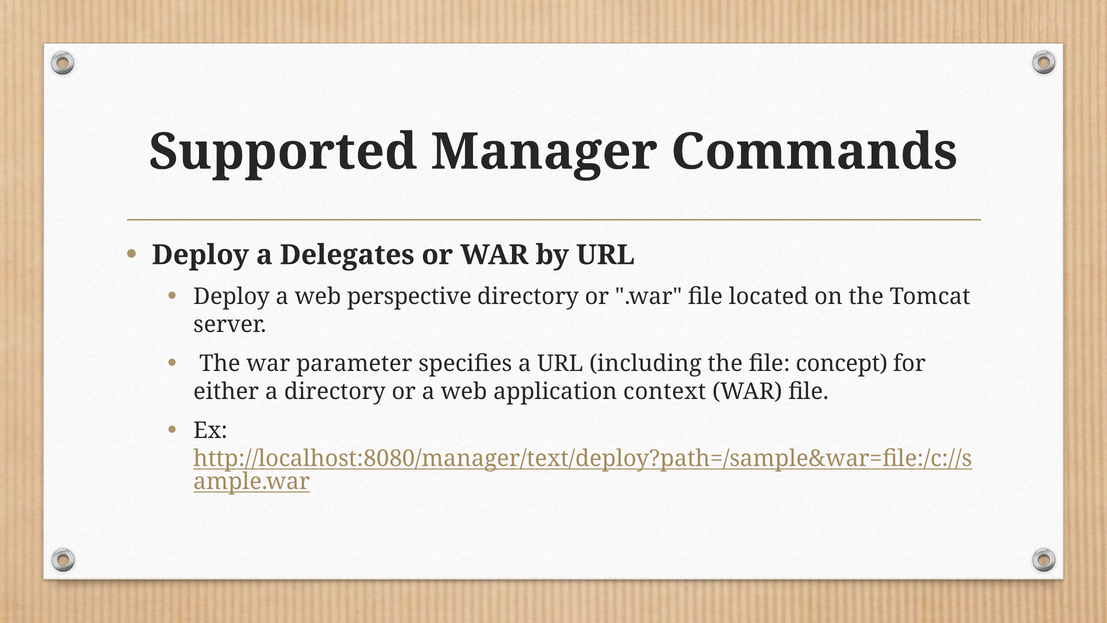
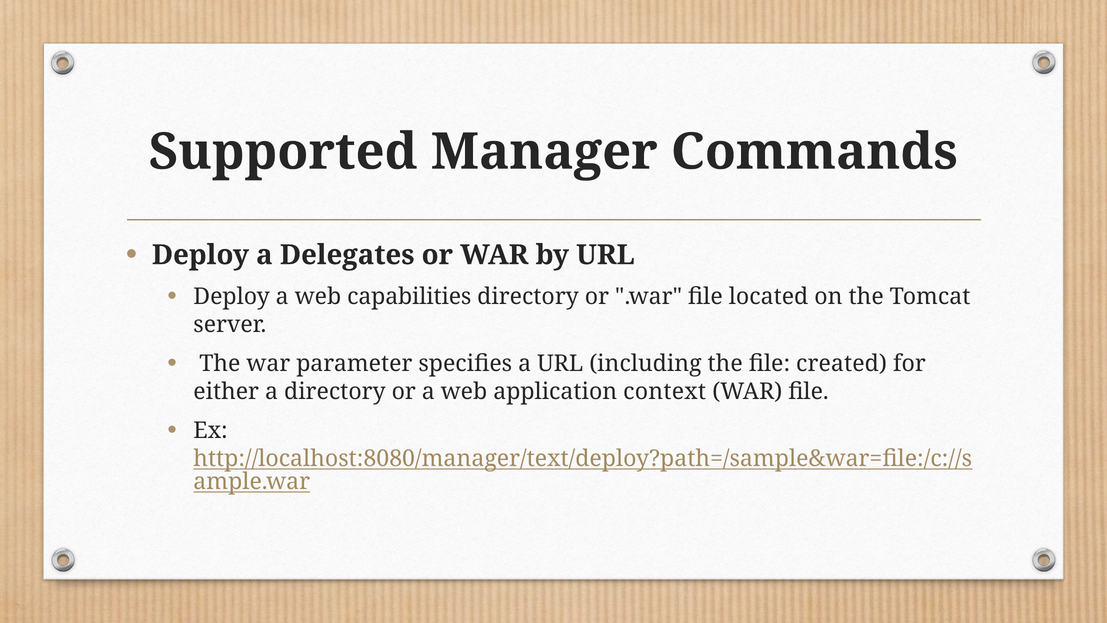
perspective: perspective -> capabilities
concept: concept -> created
